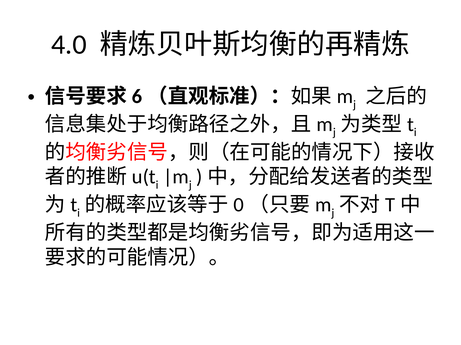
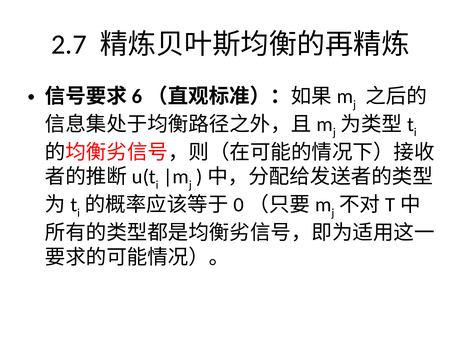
4.0: 4.0 -> 2.7
